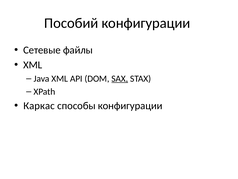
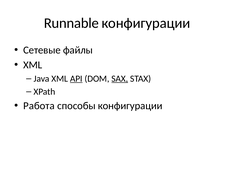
Пособий: Пособий -> Runnable
API underline: none -> present
Каркас: Каркас -> Работа
